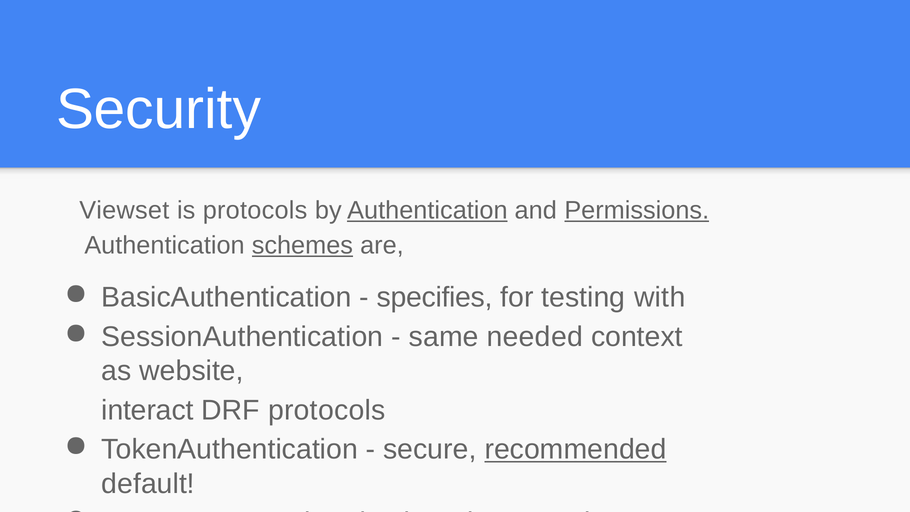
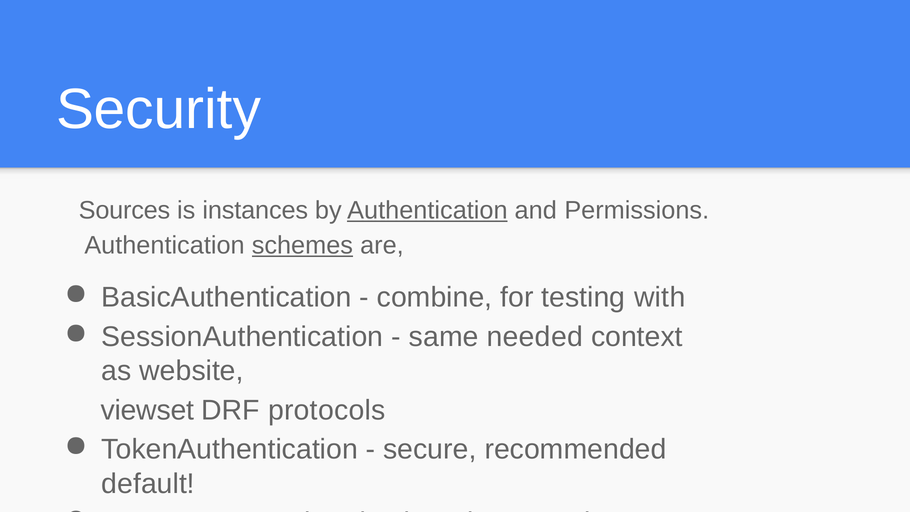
Viewset: Viewset -> Sources
is protocols: protocols -> instances
Permissions underline: present -> none
specifies: specifies -> combine
interact: interact -> viewset
recommended underline: present -> none
